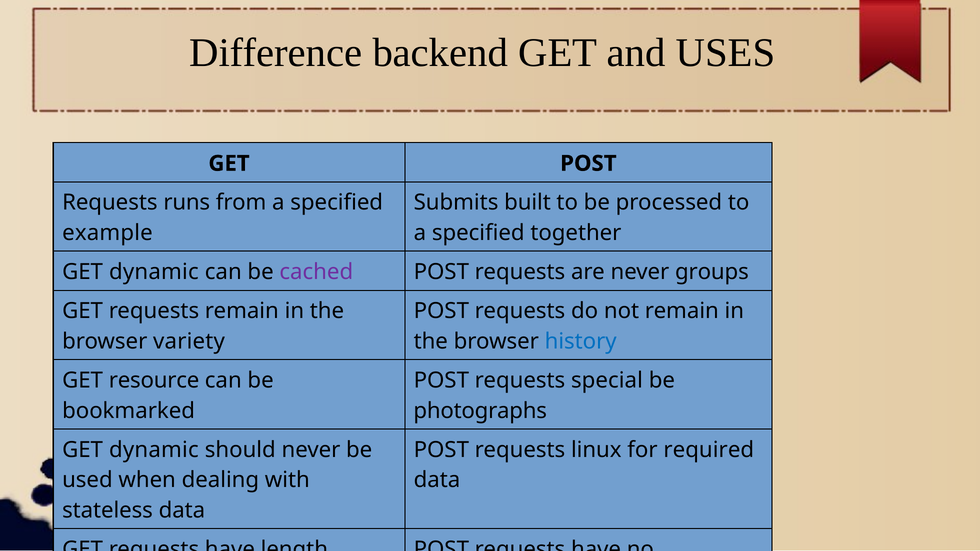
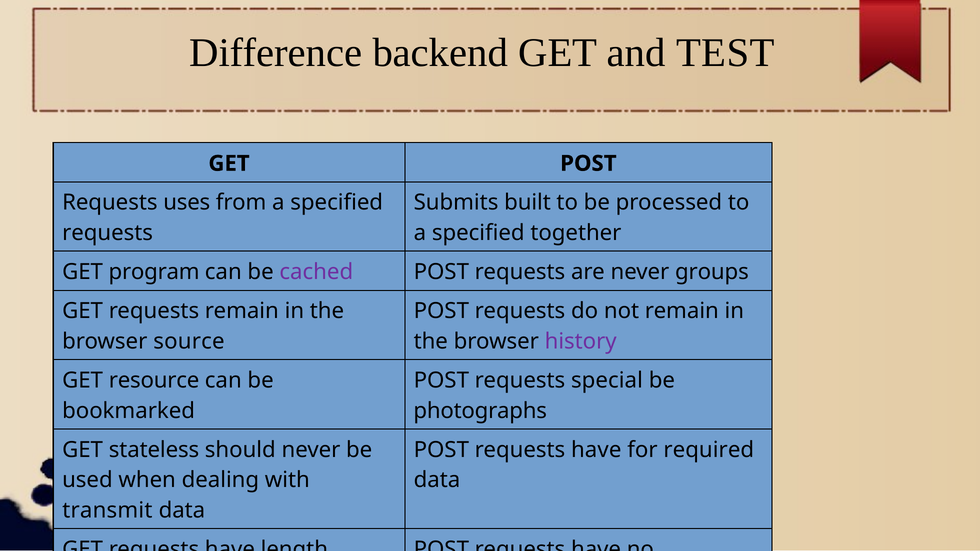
USES: USES -> TEST
runs: runs -> uses
example at (107, 233): example -> requests
dynamic at (154, 272): dynamic -> program
variety: variety -> source
history colour: blue -> purple
dynamic at (154, 450): dynamic -> stateless
linux at (596, 450): linux -> have
stateless: stateless -> transmit
